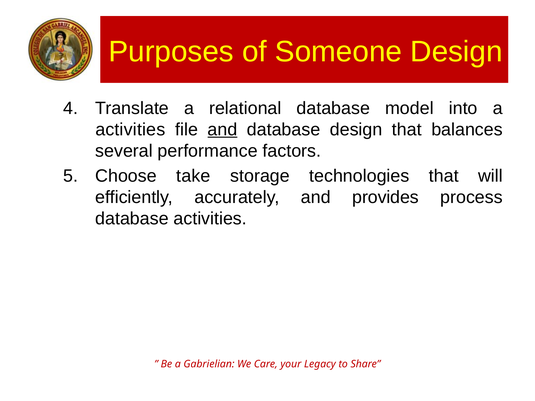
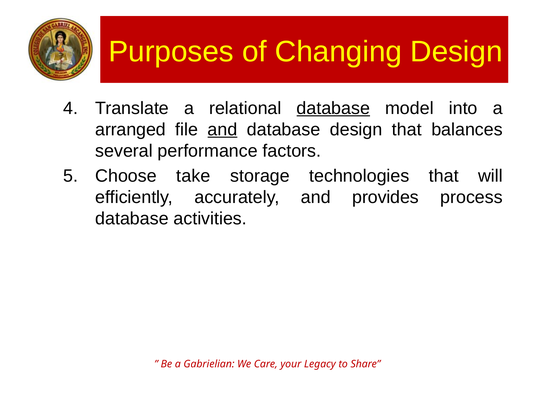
Someone: Someone -> Changing
database at (333, 108) underline: none -> present
activities at (130, 130): activities -> arranged
